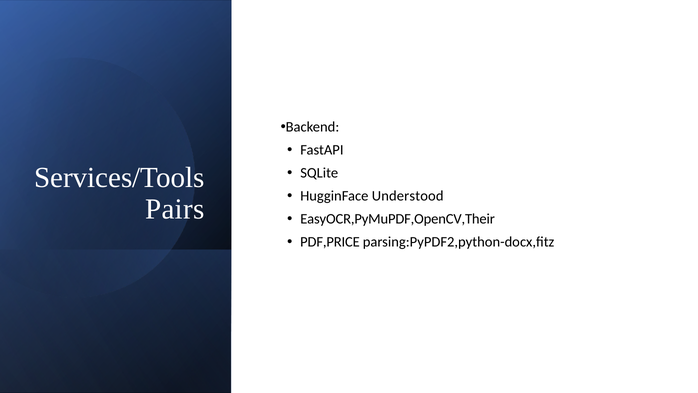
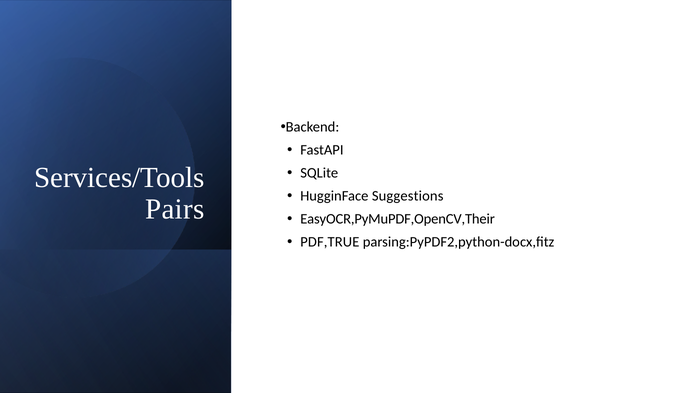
Understood: Understood -> Suggestions
PDF,PRICE: PDF,PRICE -> PDF,TRUE
